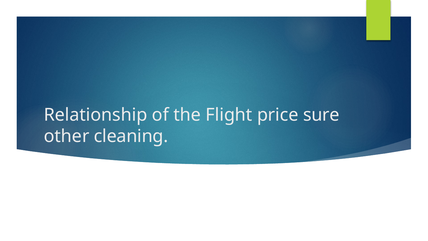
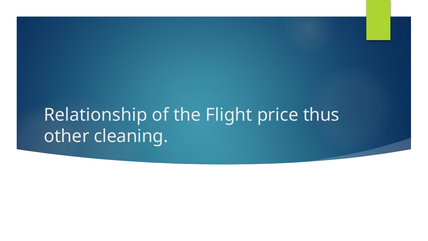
sure: sure -> thus
